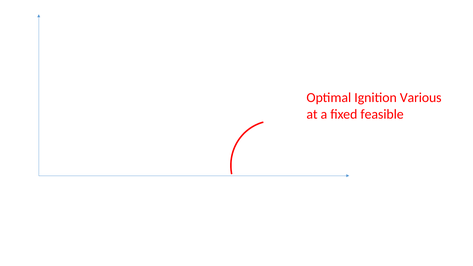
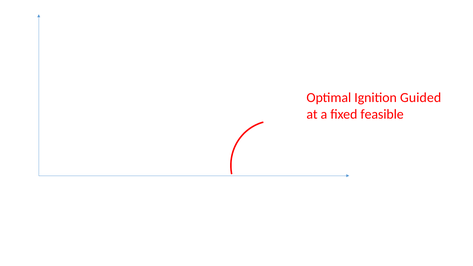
Various: Various -> Guided
